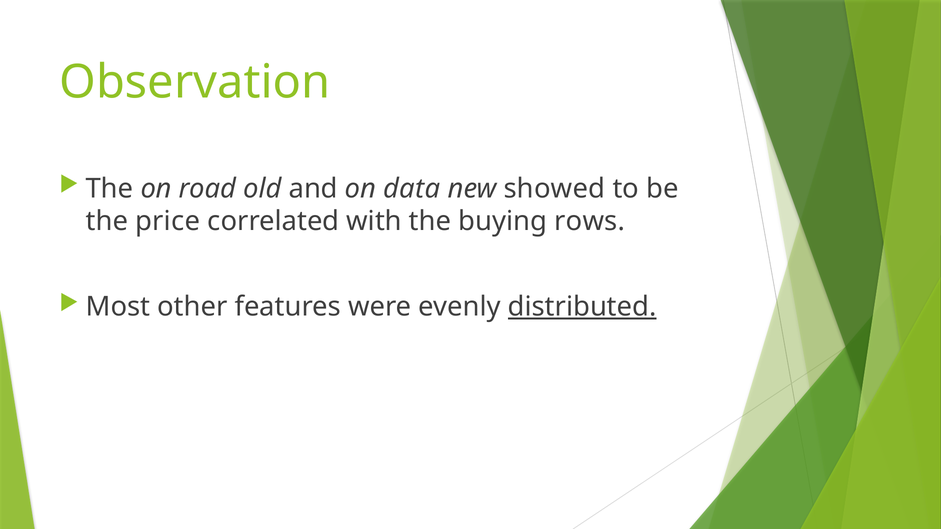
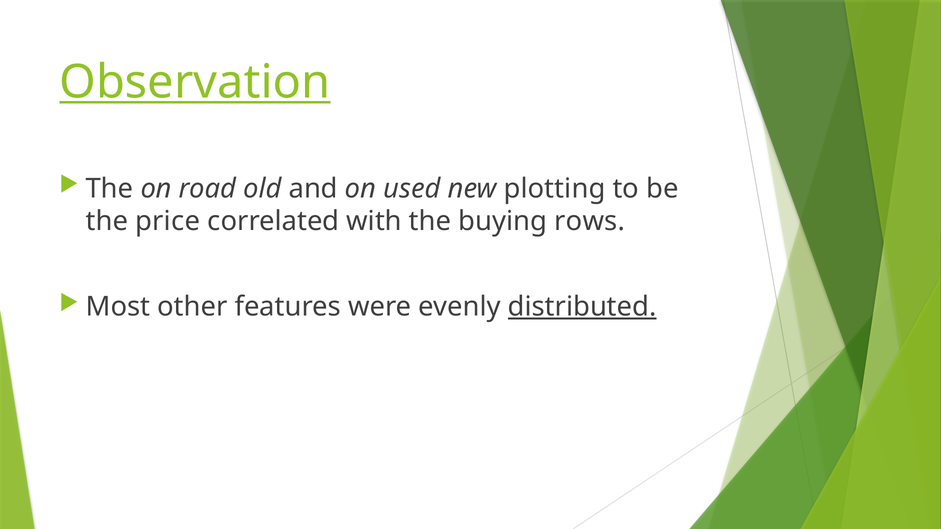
Observation underline: none -> present
data: data -> used
showed: showed -> plotting
